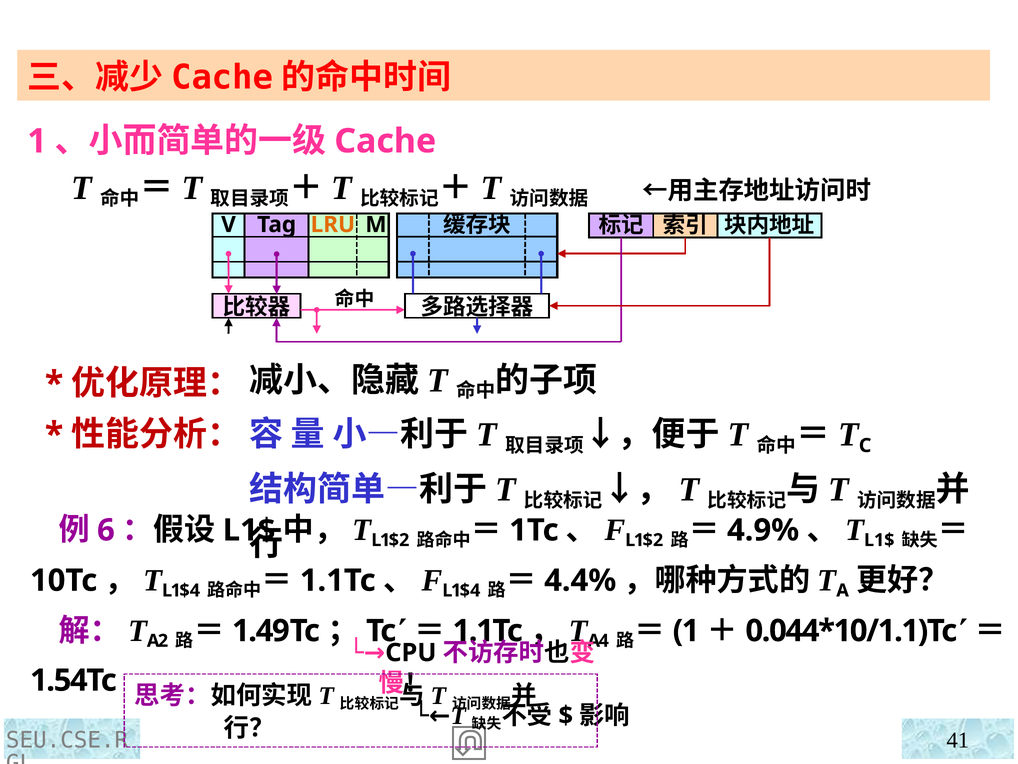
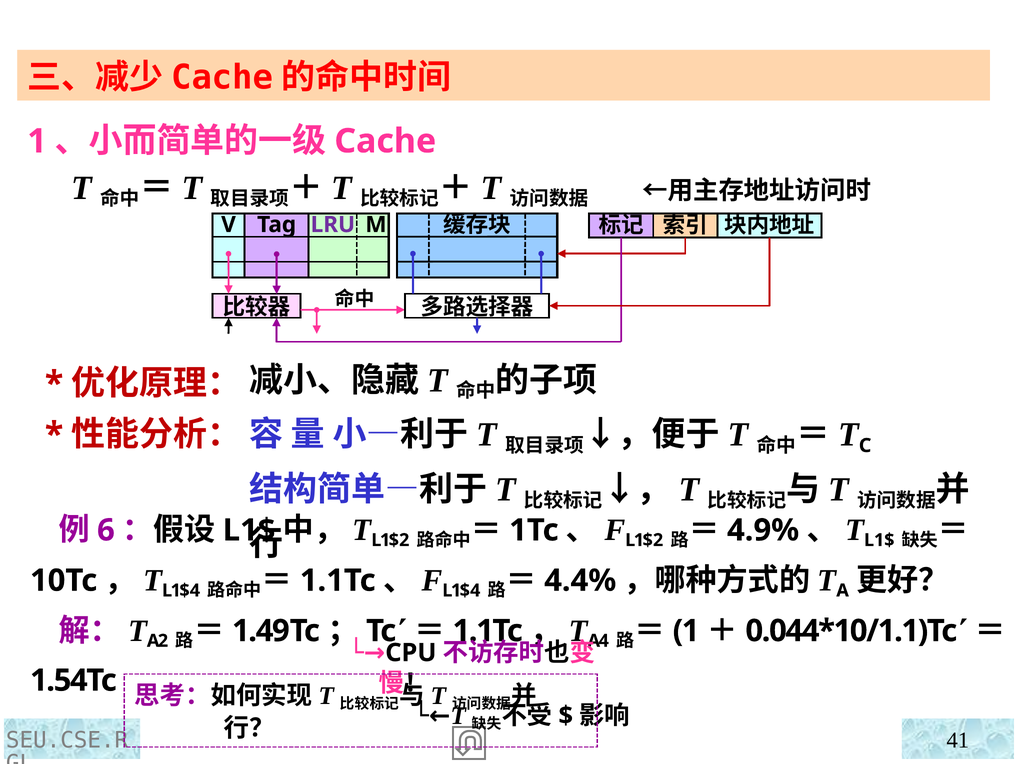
LRU colour: orange -> purple
